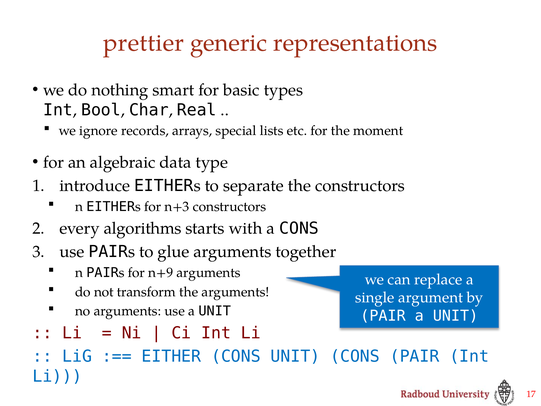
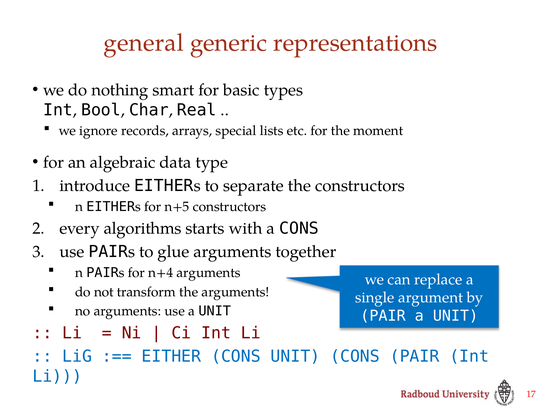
prettier: prettier -> general
n+3: n+3 -> n+5
n+9: n+9 -> n+4
